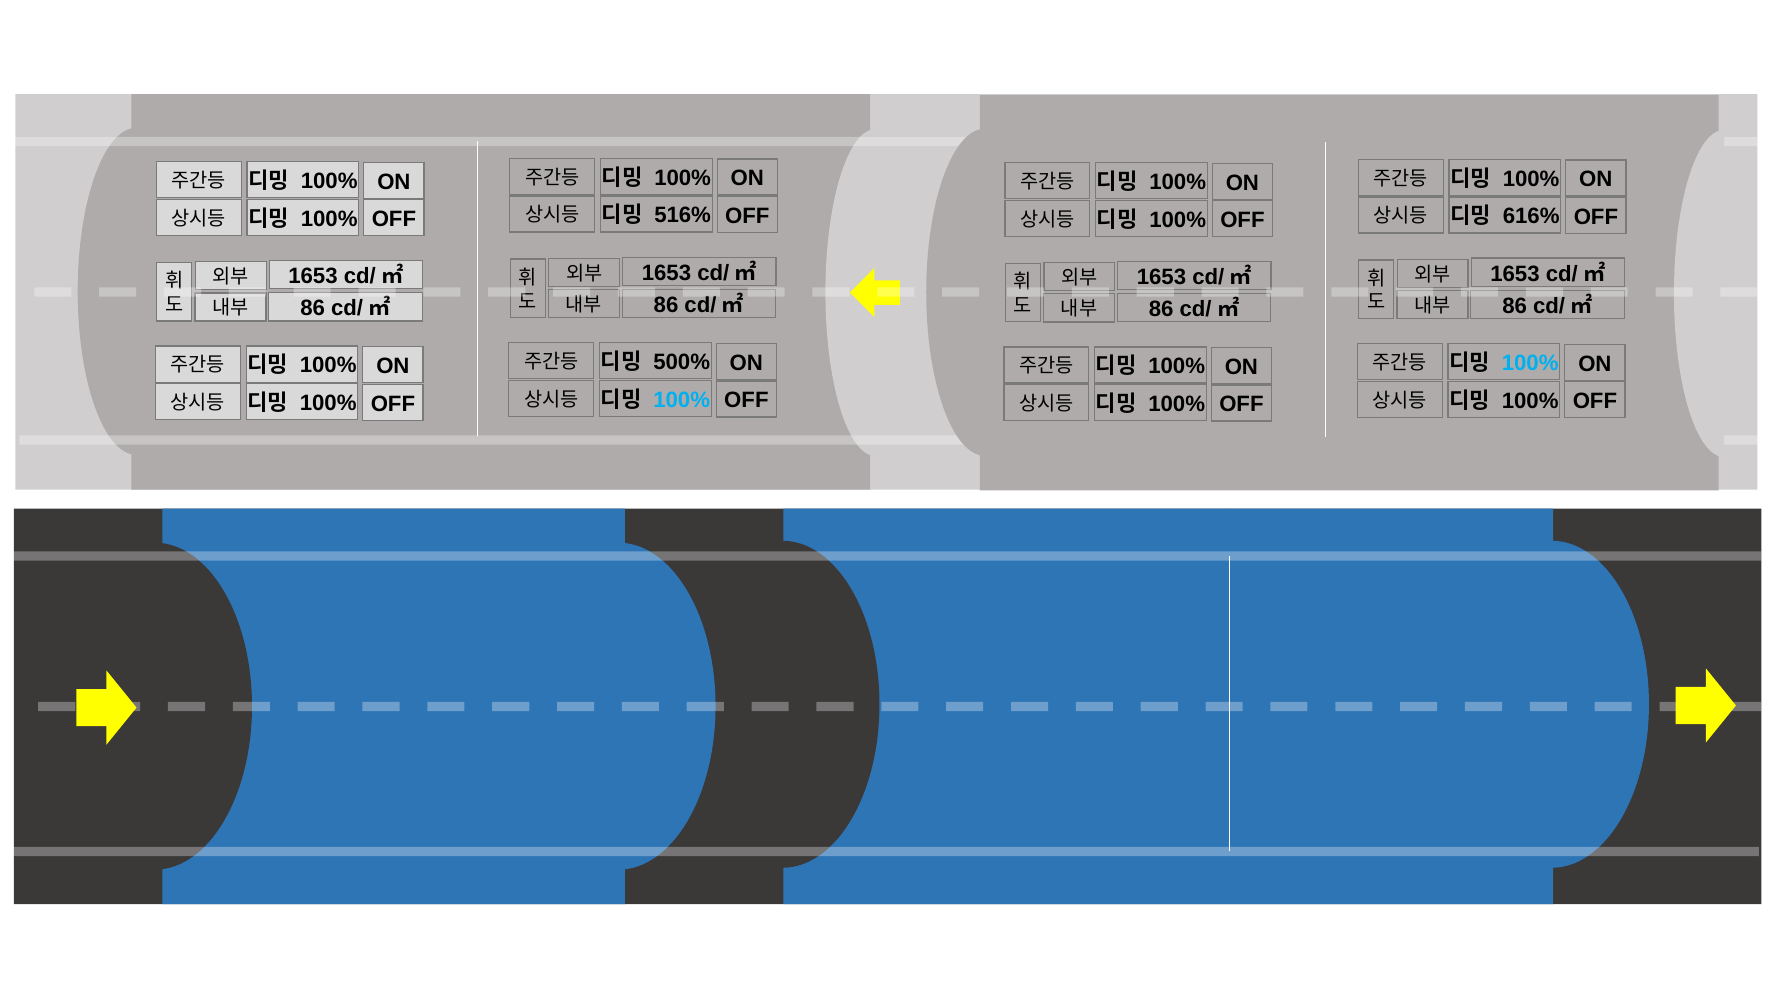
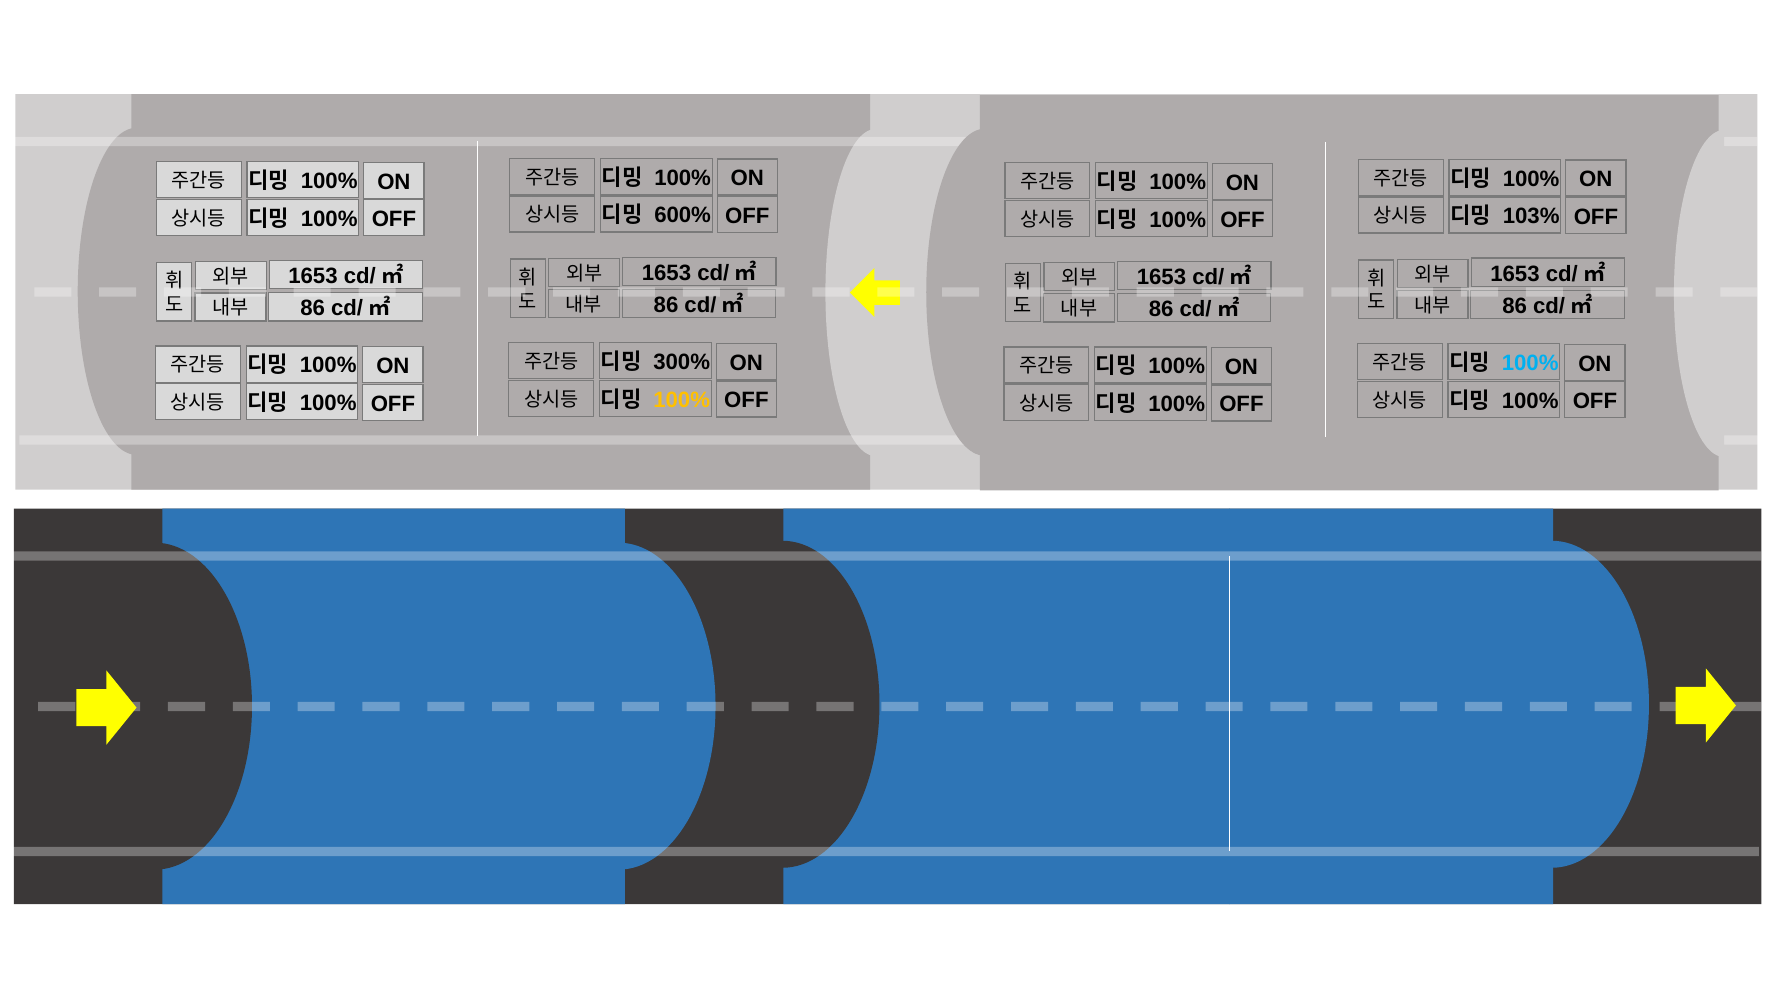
516%: 516% -> 600%
616%: 616% -> 103%
500%: 500% -> 300%
100% at (682, 400) colour: light blue -> yellow
